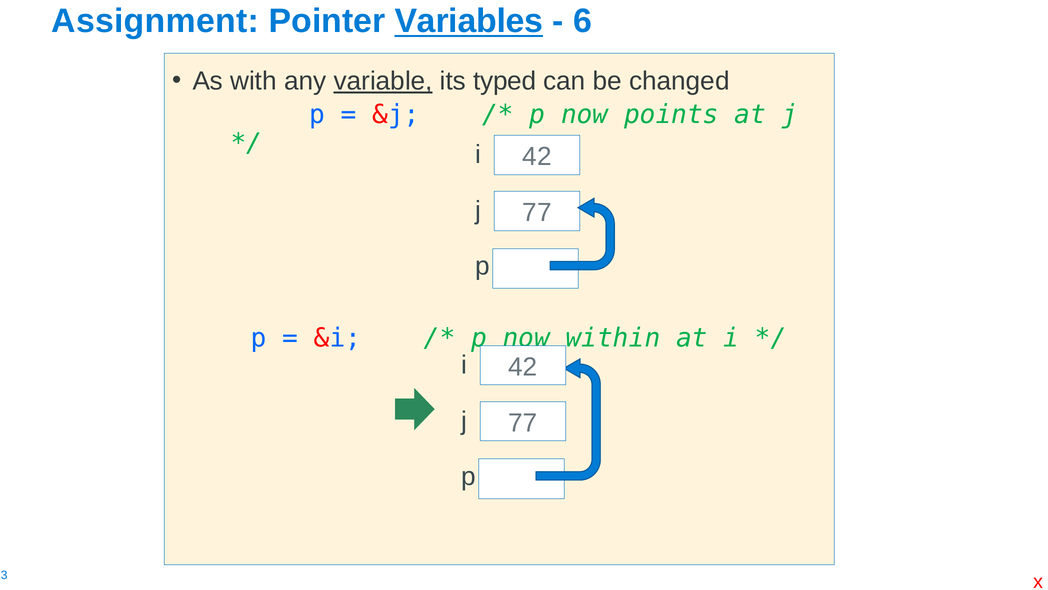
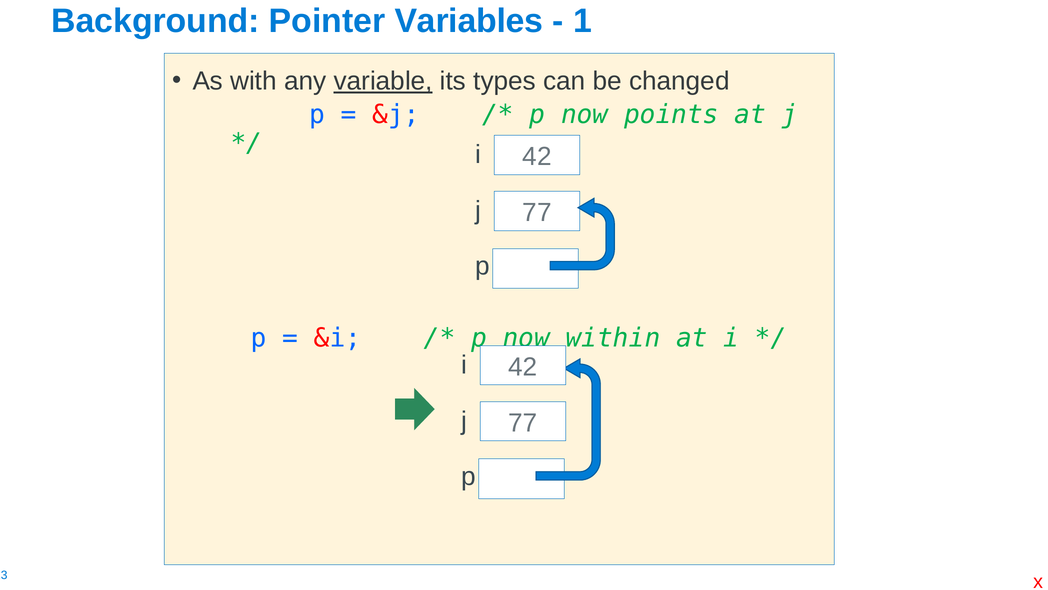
Assignment: Assignment -> Background
Variables underline: present -> none
6: 6 -> 1
typed: typed -> types
